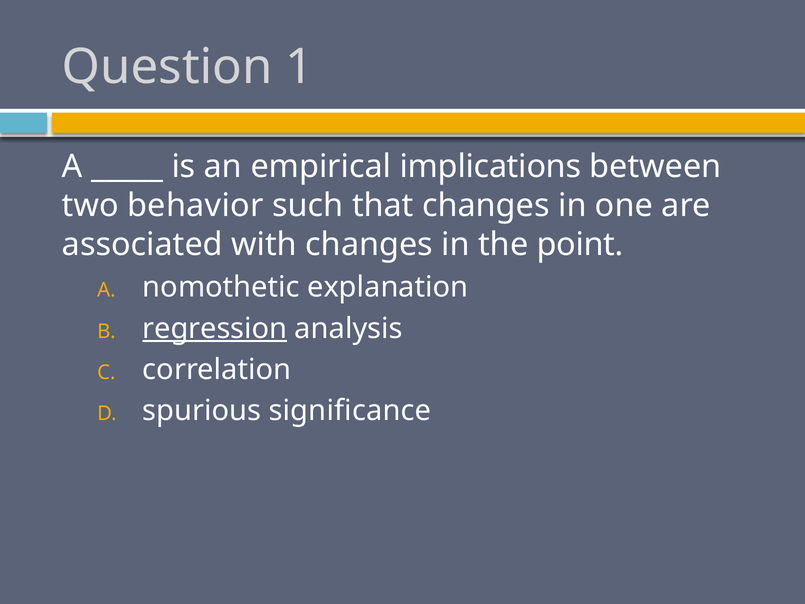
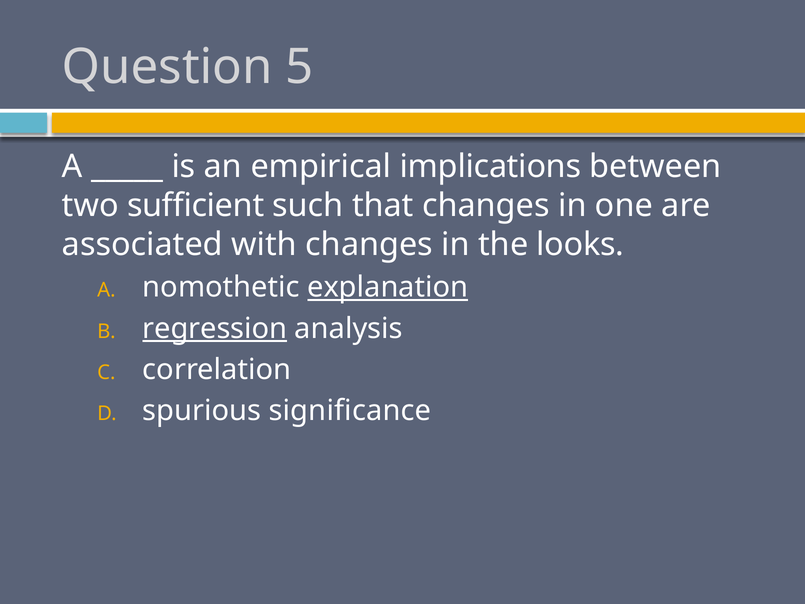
1: 1 -> 5
behavior: behavior -> sufficient
point: point -> looks
explanation underline: none -> present
